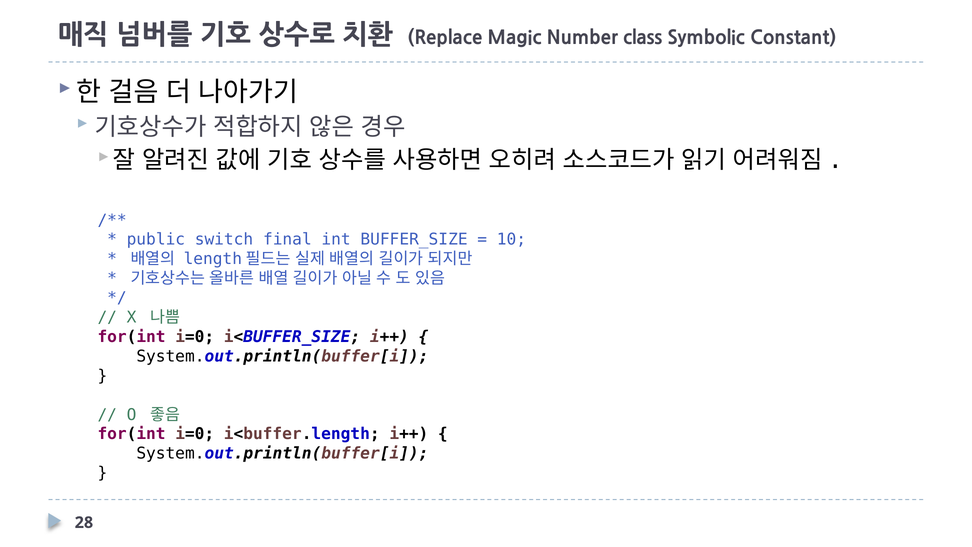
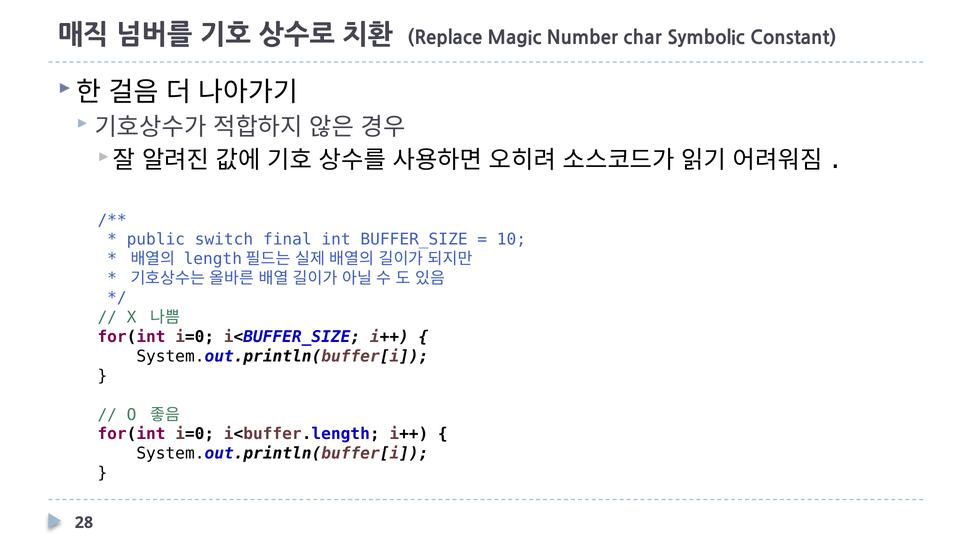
class: class -> char
